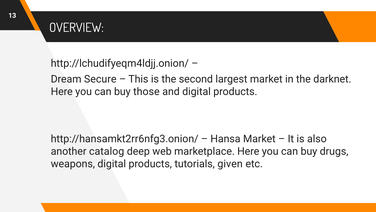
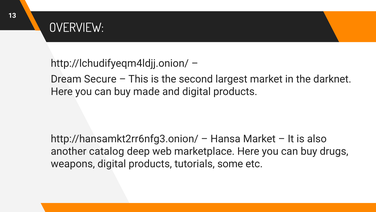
those: those -> made
given: given -> some
